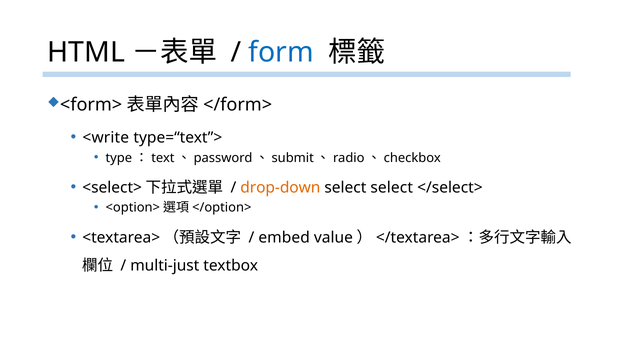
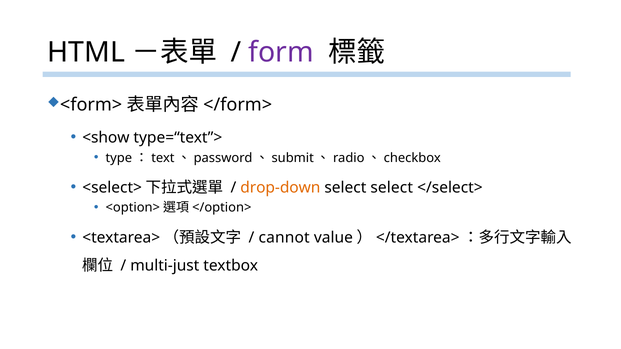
form colour: blue -> purple
<write: <write -> <show
embed: embed -> cannot
